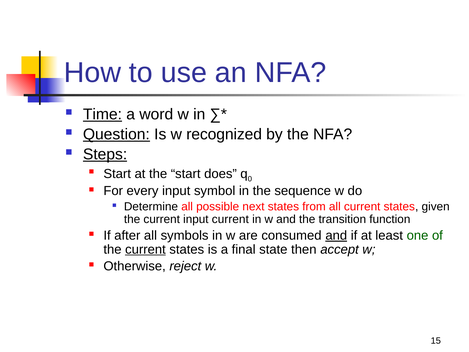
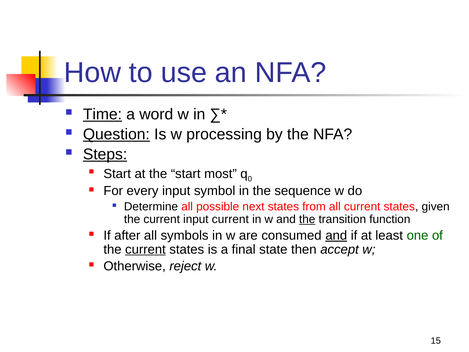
recognized: recognized -> processing
does: does -> most
the at (307, 219) underline: none -> present
